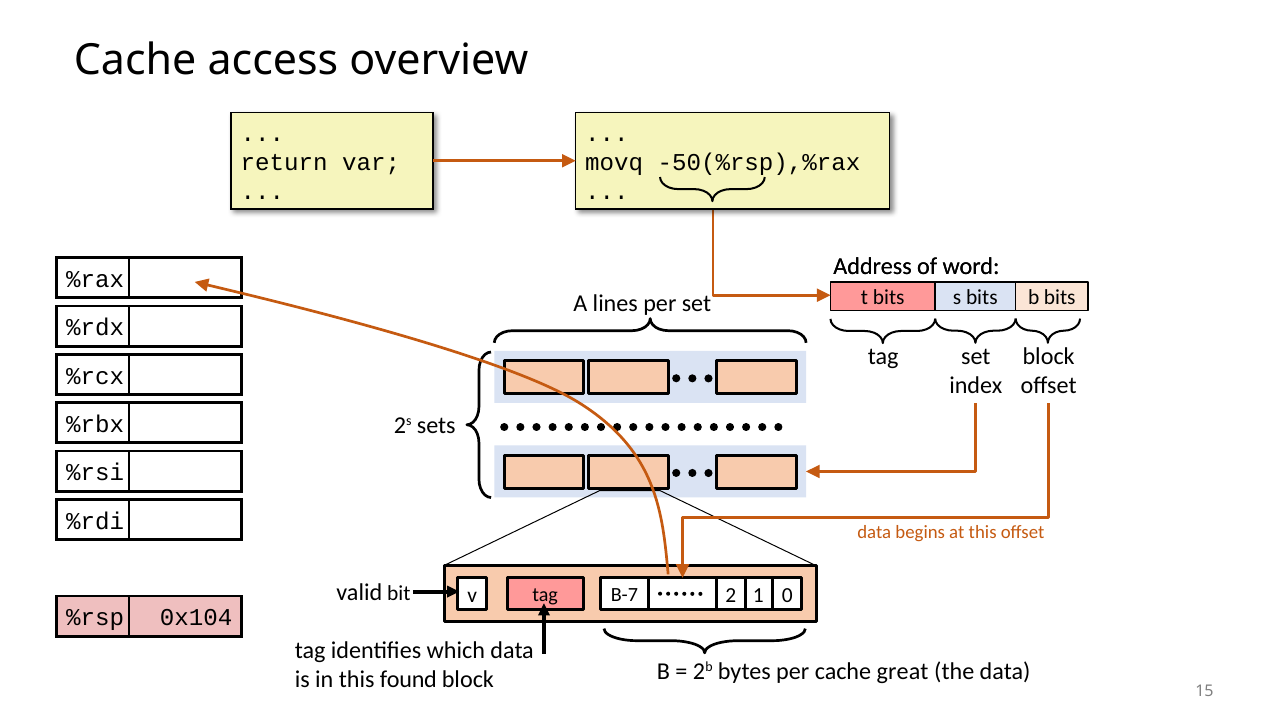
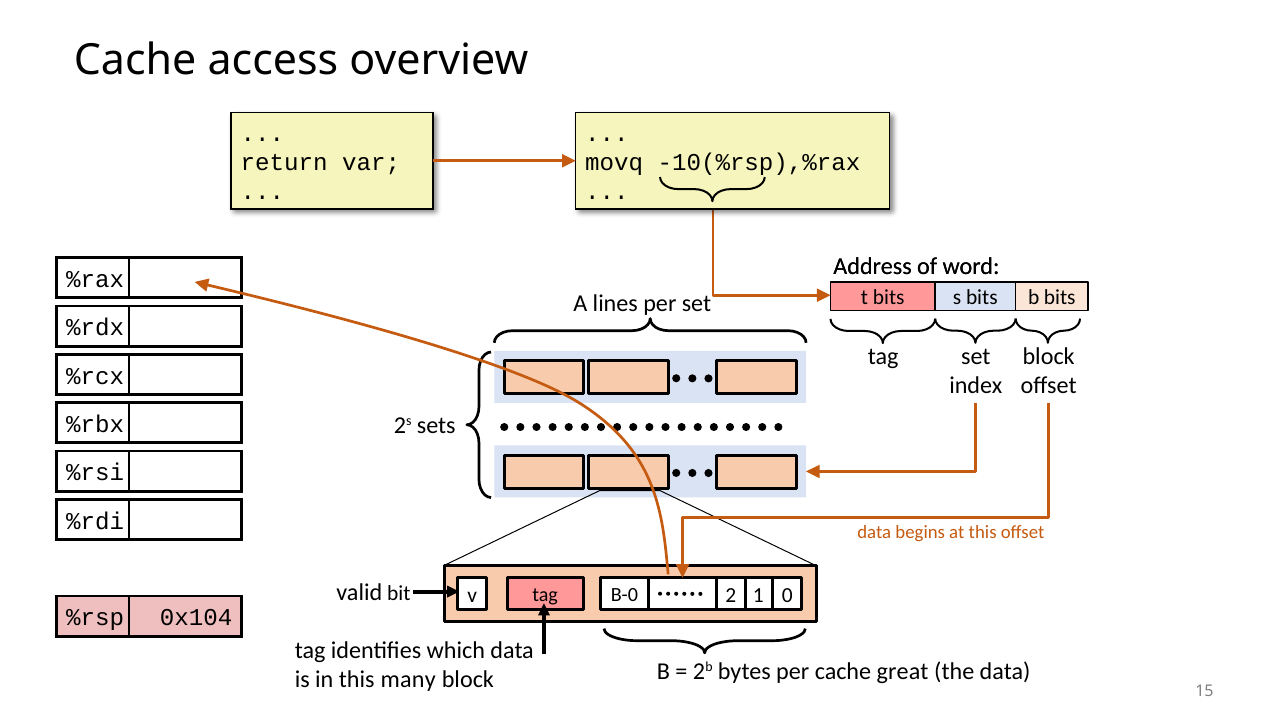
-50(%rsp),%rax: -50(%rsp),%rax -> -10(%rsp),%rax
B-7: B-7 -> B-0
found: found -> many
